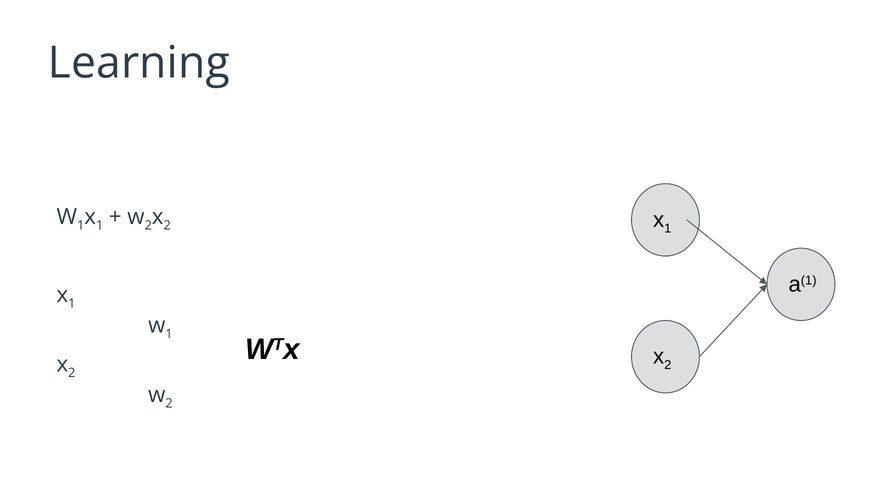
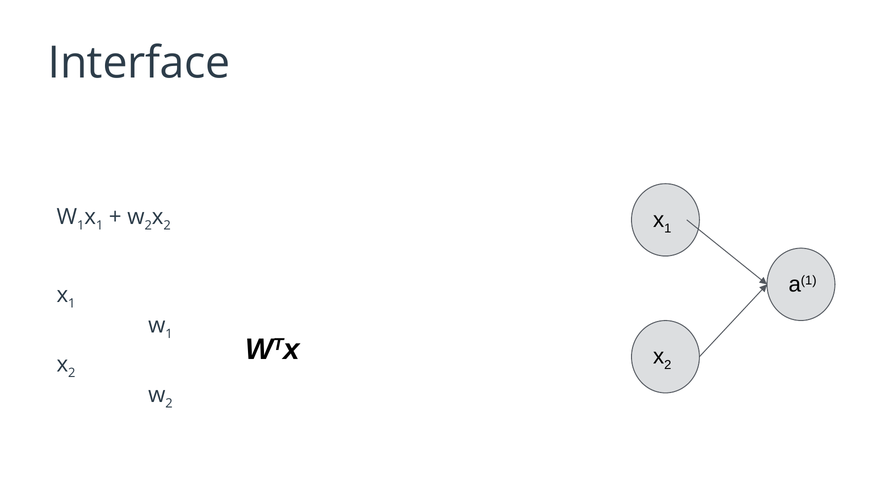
Learning: Learning -> Interface
